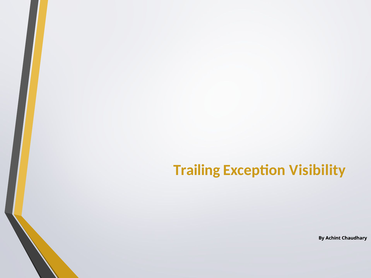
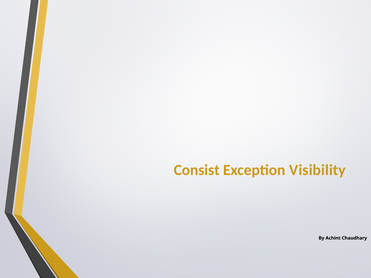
Trailing: Trailing -> Consist
